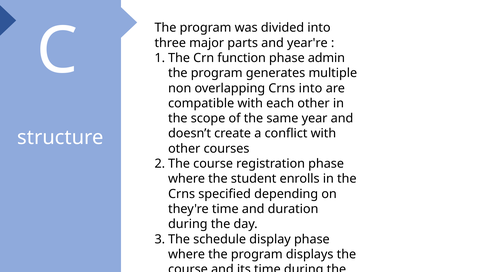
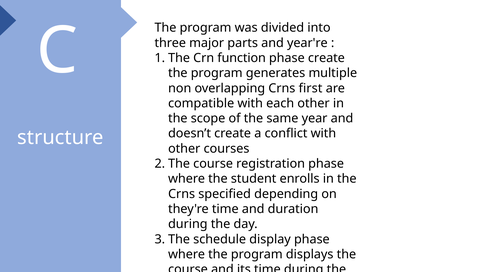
phase admin: admin -> create
Crns into: into -> first
